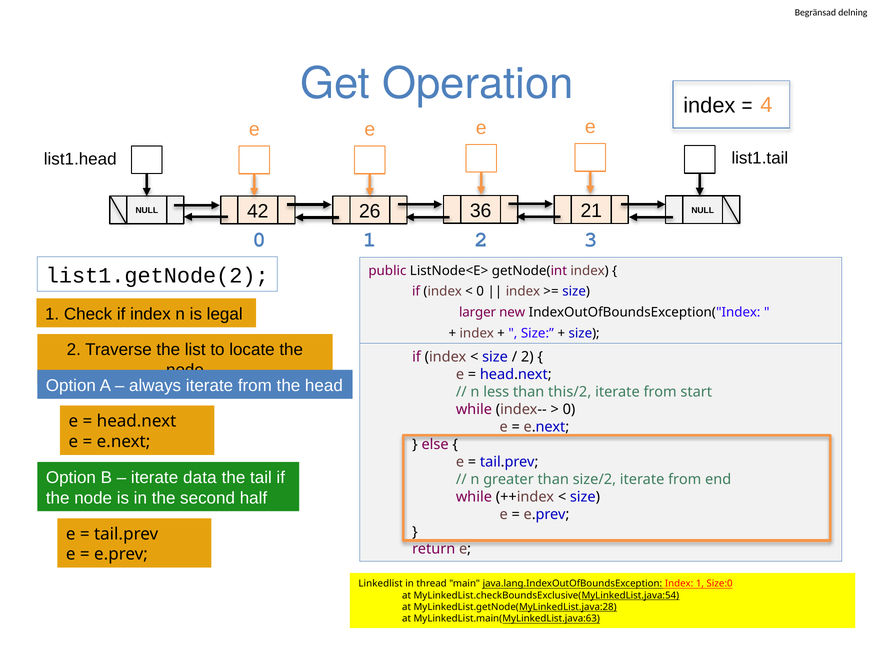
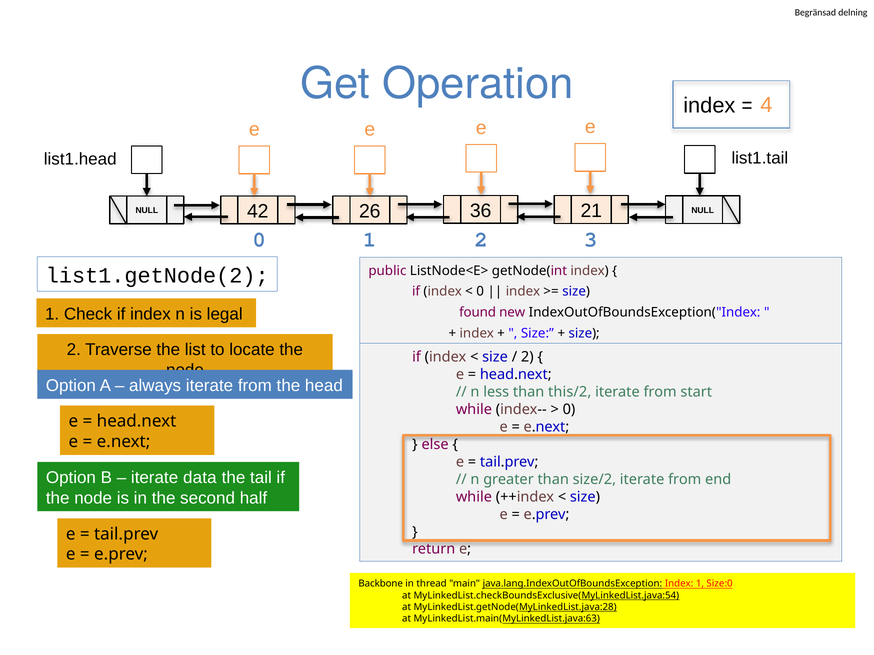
larger: larger -> found
Linkedlist: Linkedlist -> Backbone
